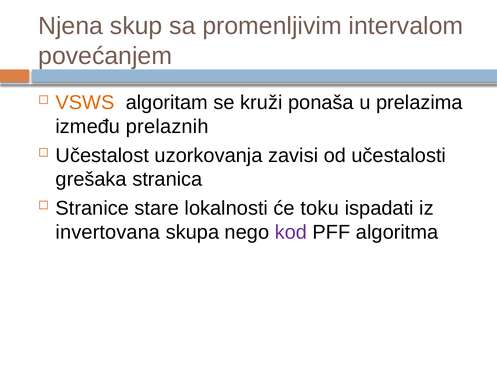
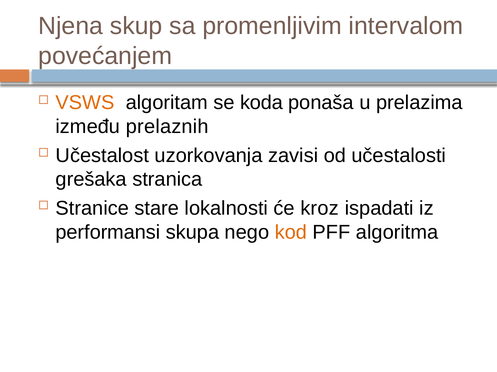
kruži: kruži -> koda
toku: toku -> kroz
invertovana: invertovana -> performansi
kod colour: purple -> orange
